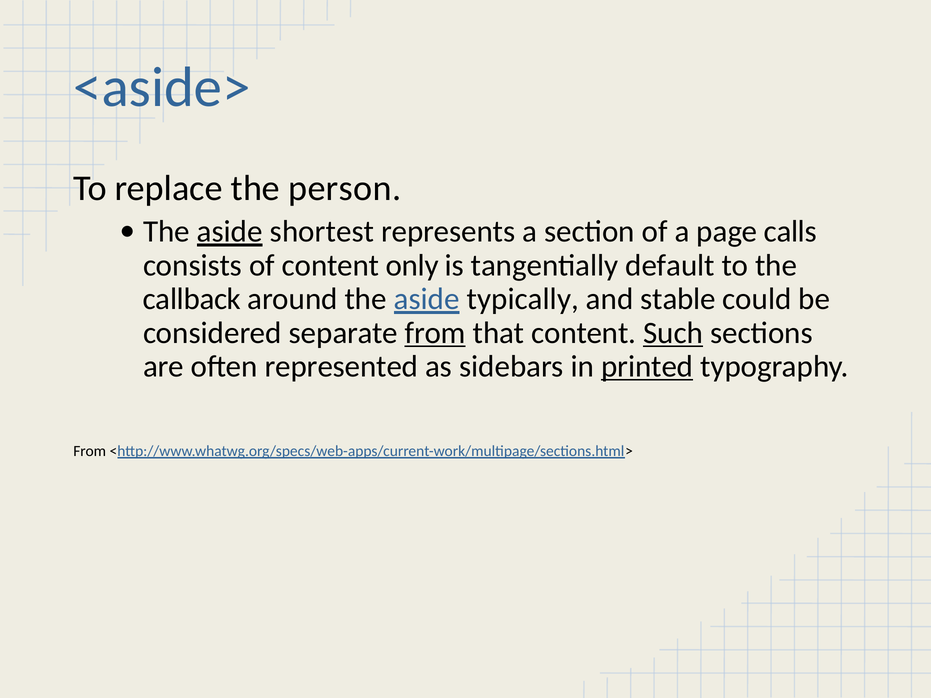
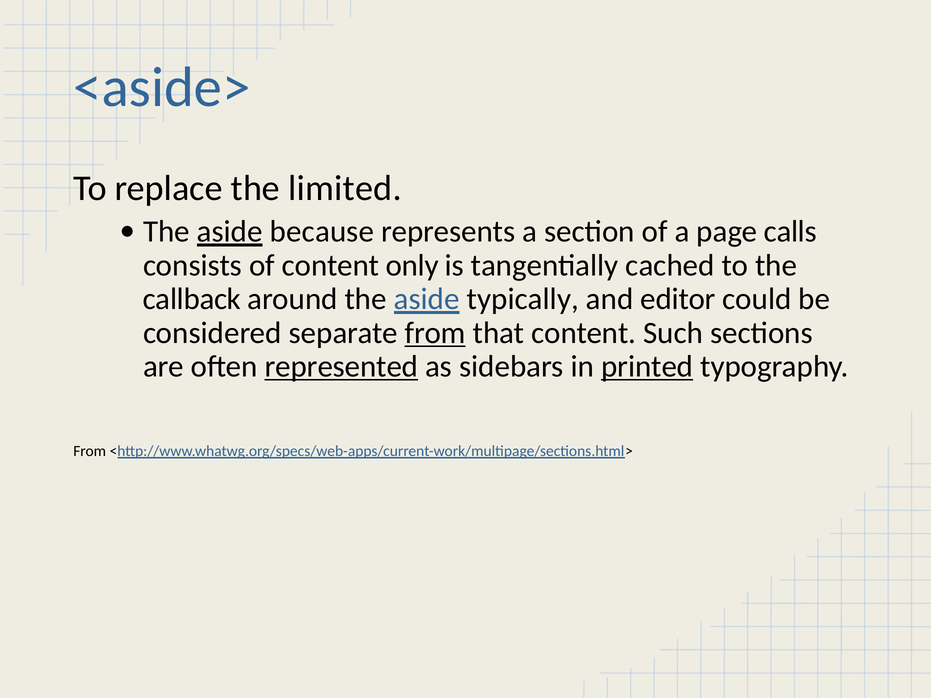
person: person -> limited
shortest: shortest -> because
default: default -> cached
stable: stable -> editor
Such underline: present -> none
represented underline: none -> present
